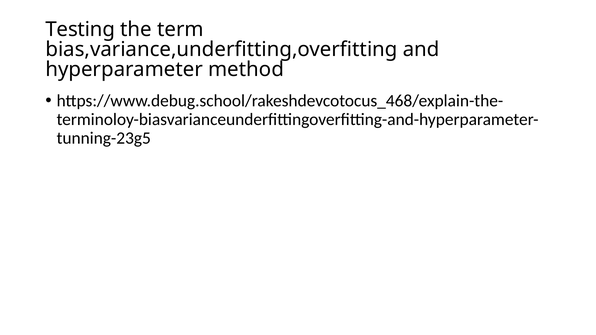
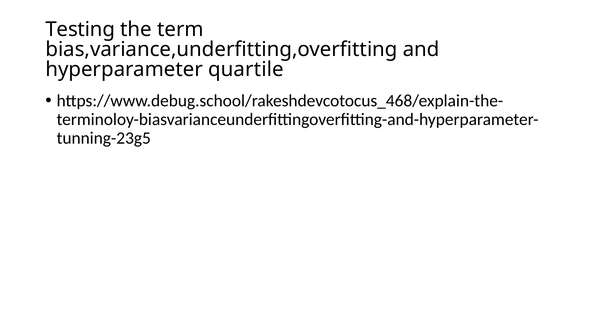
method: method -> quartile
